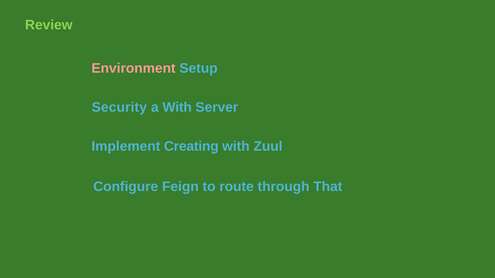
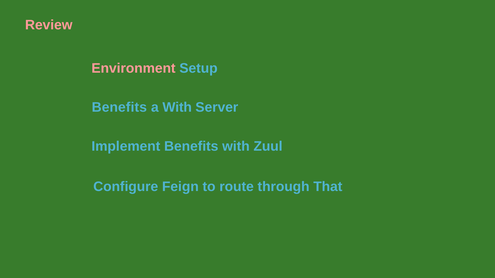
Review colour: light green -> pink
Security at (119, 107): Security -> Benefits
Implement Creating: Creating -> Benefits
